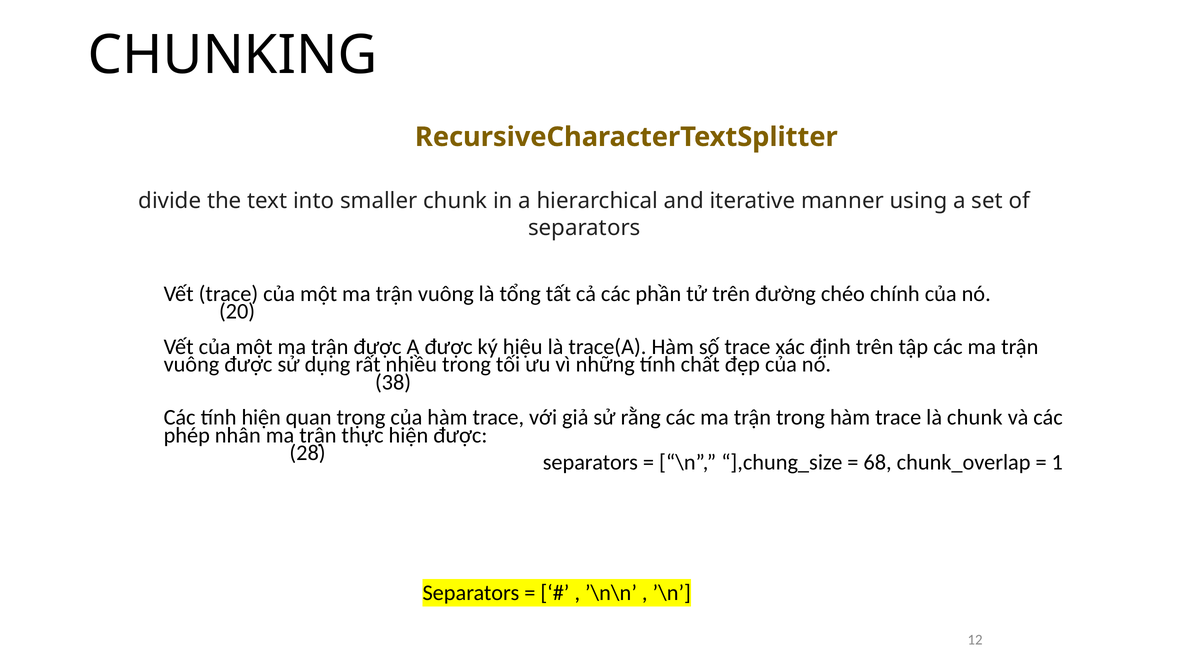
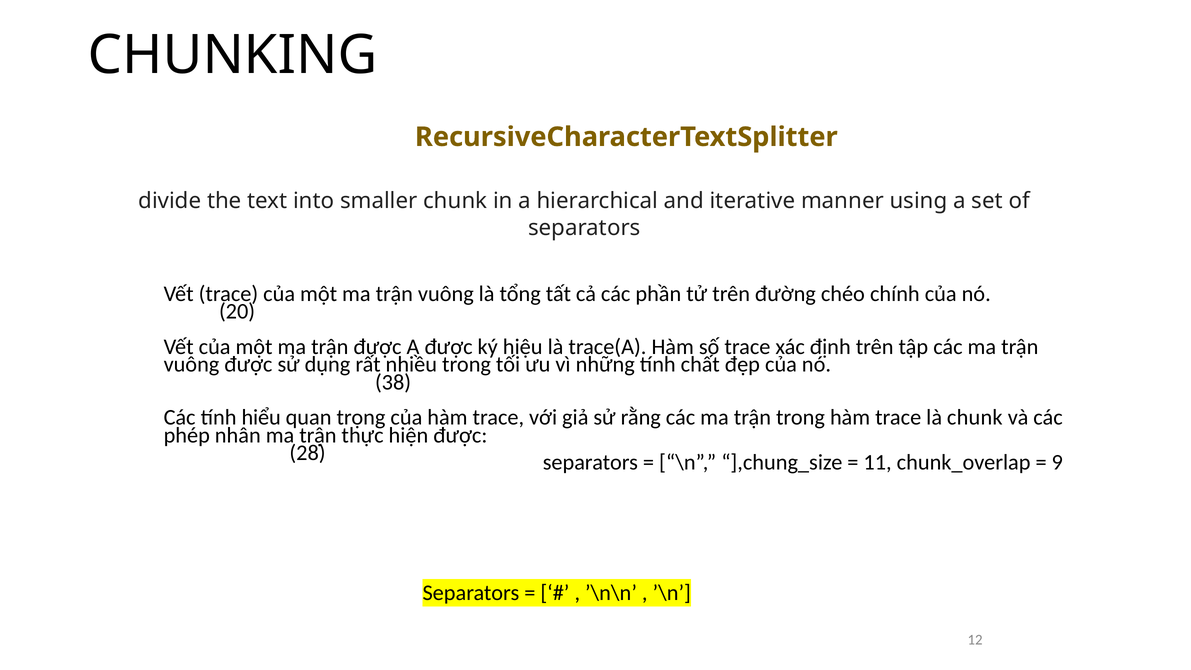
tính hiện: hiện -> hiểu
68: 68 -> 11
1: 1 -> 9
